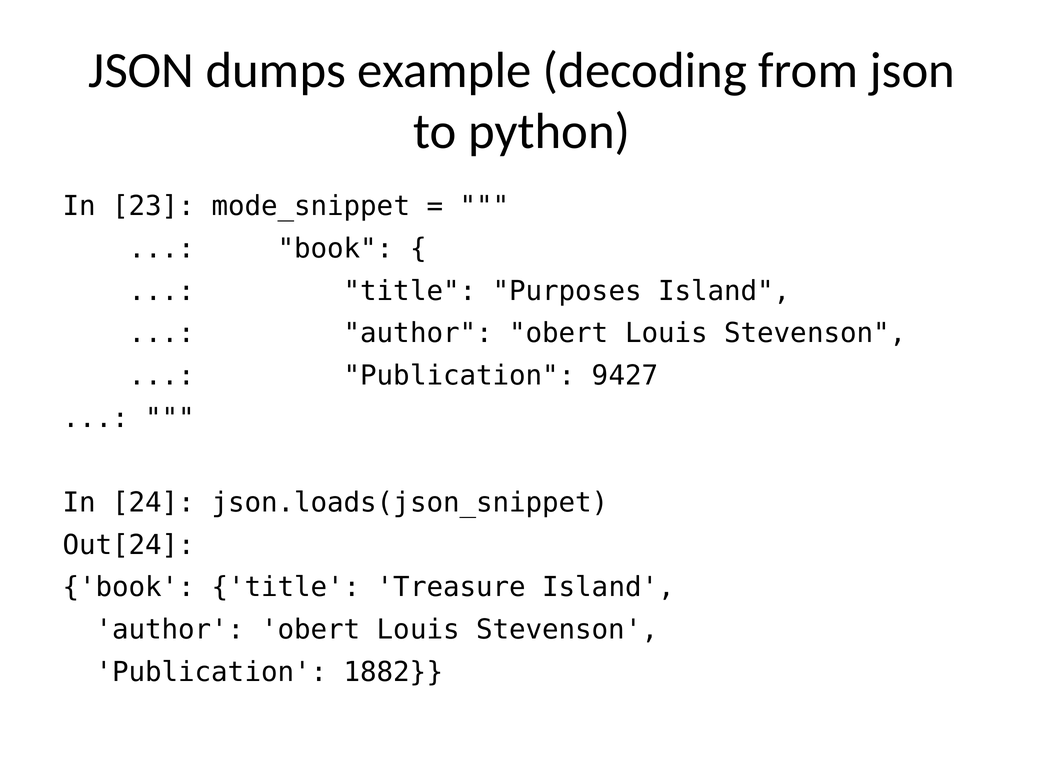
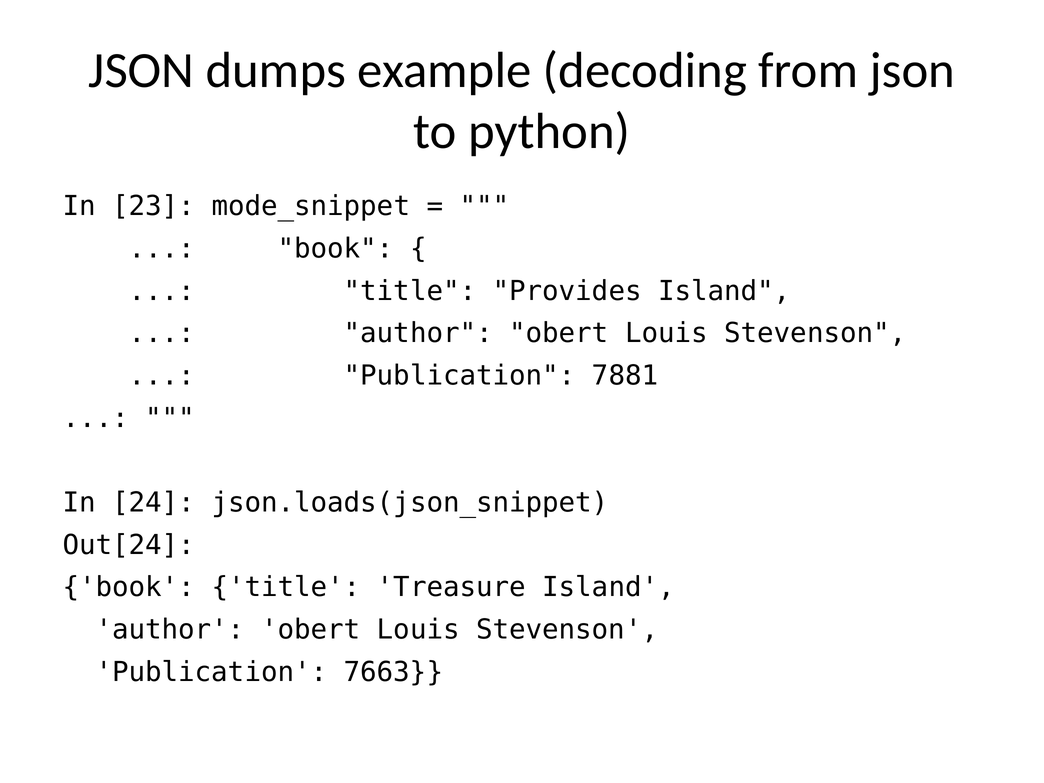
Purposes: Purposes -> Provides
9427: 9427 -> 7881
1882: 1882 -> 7663
